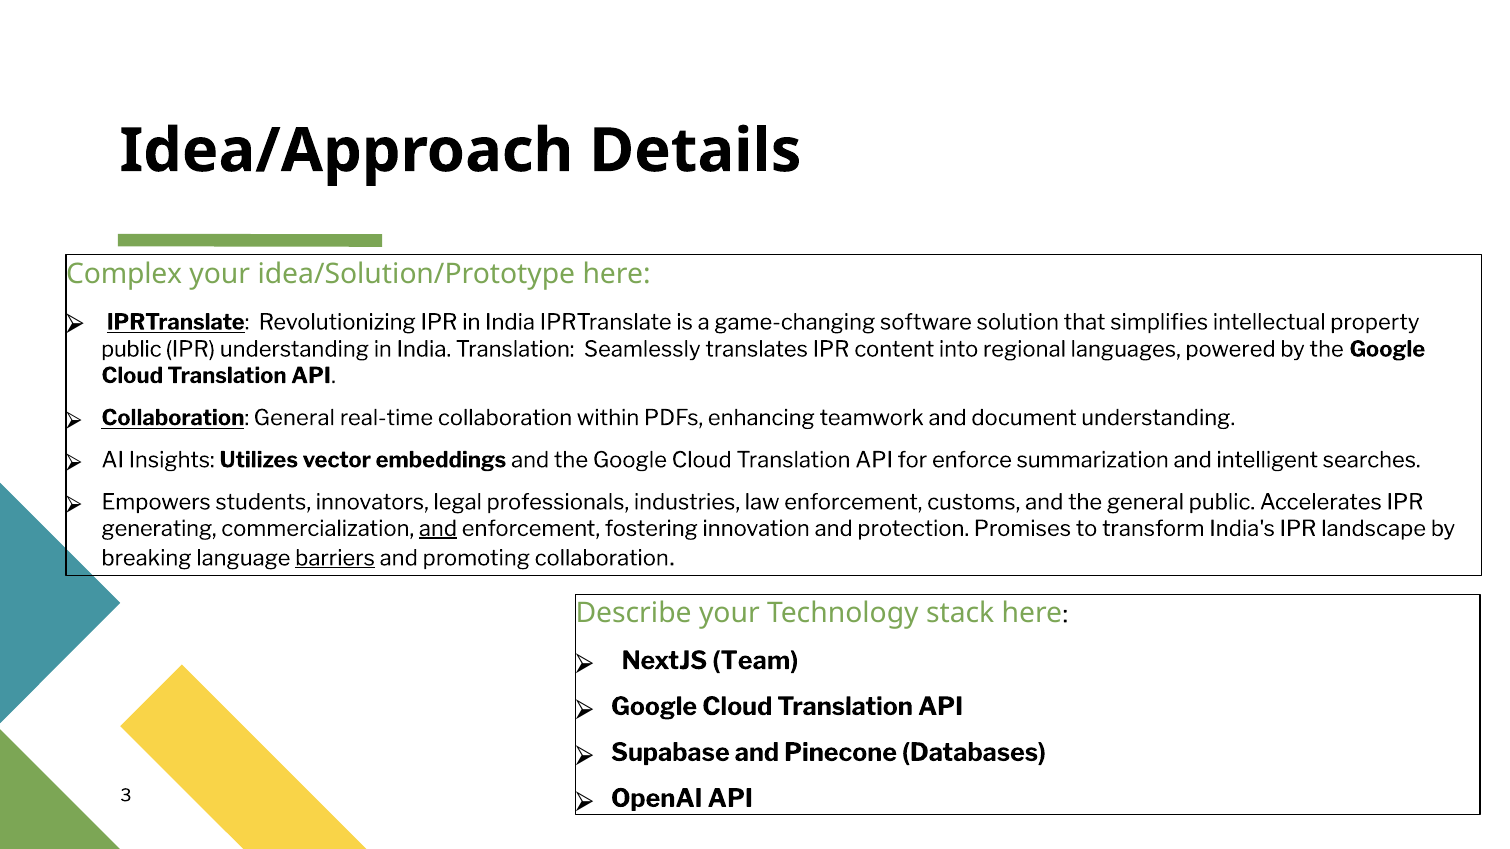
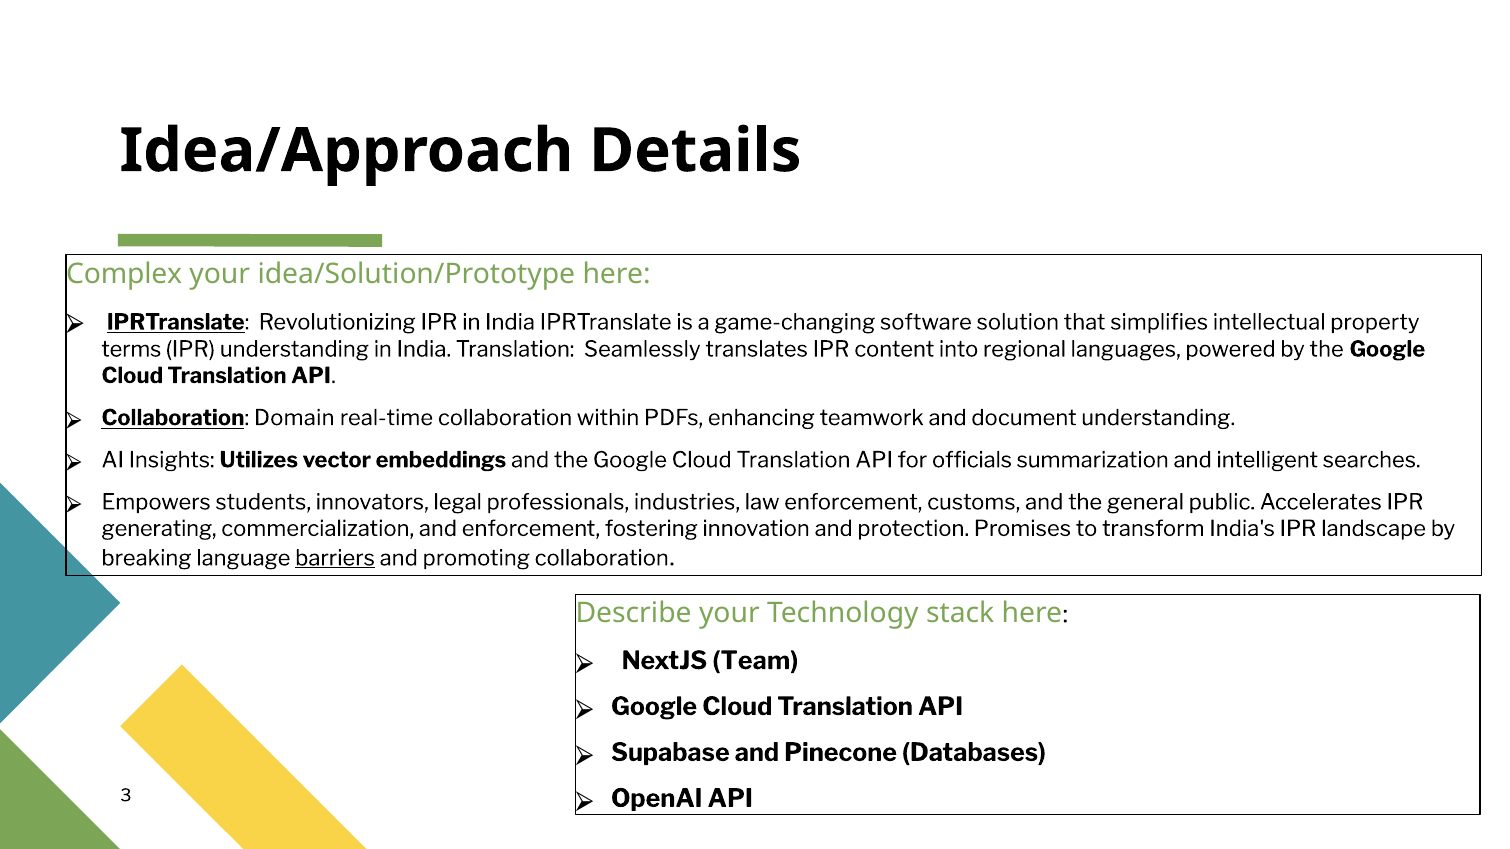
public at (131, 349): public -> terms
Collaboration General: General -> Domain
enforce: enforce -> officials
and at (438, 529) underline: present -> none
